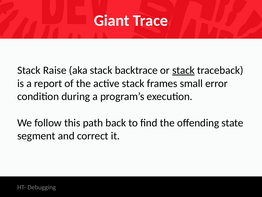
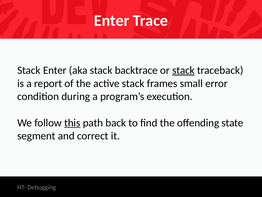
Giant at (112, 21): Giant -> Enter
Stack Raise: Raise -> Enter
this underline: none -> present
